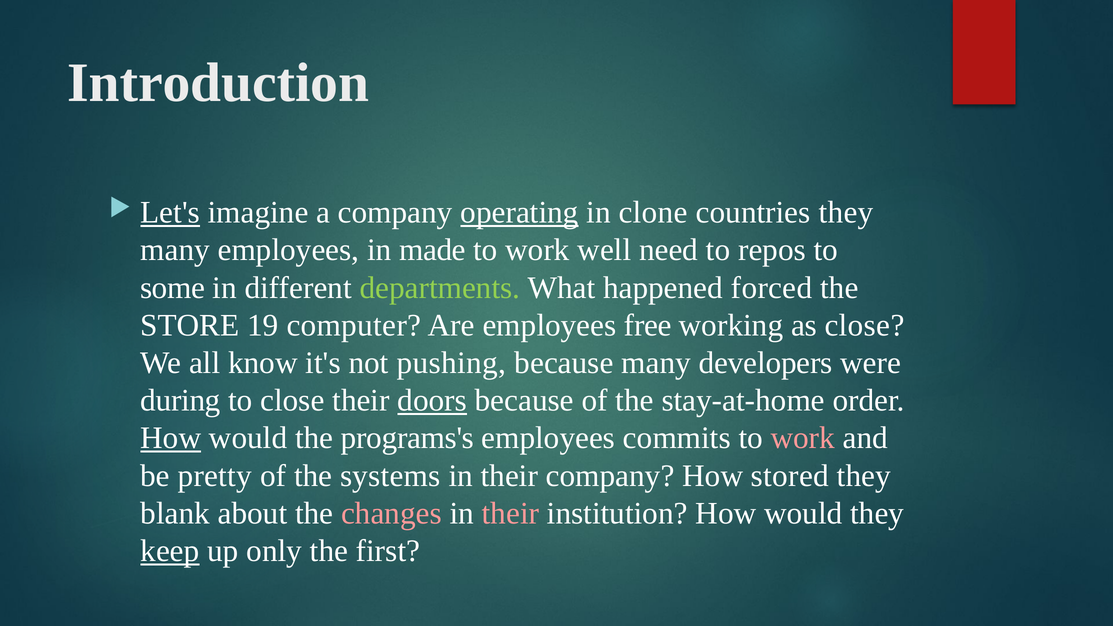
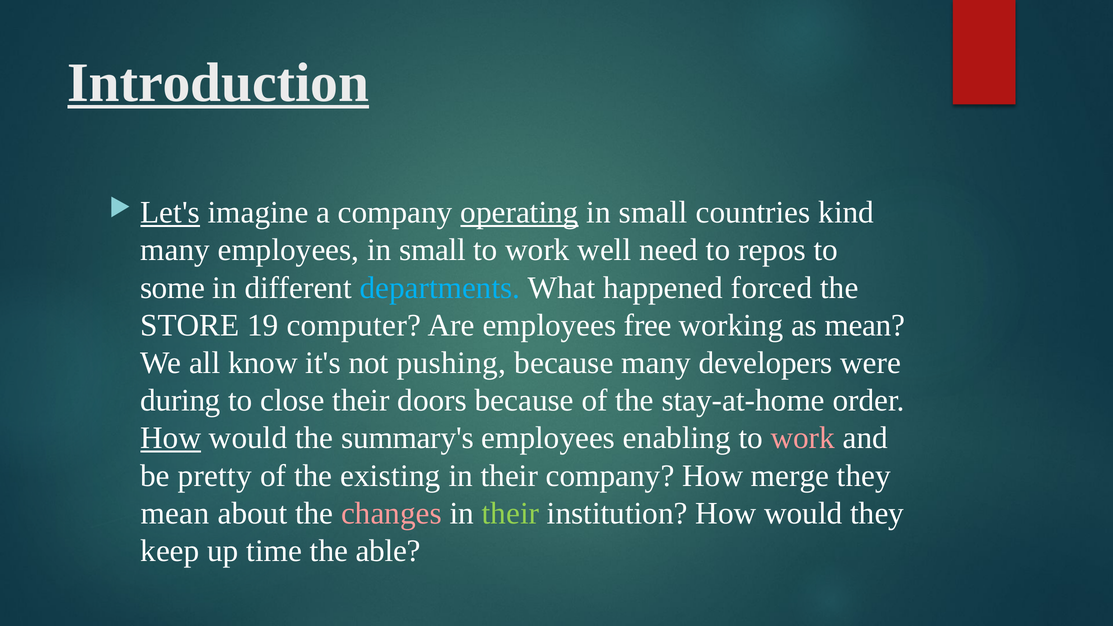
Introduction underline: none -> present
clone at (653, 213): clone -> small
countries they: they -> kind
employees in made: made -> small
departments colour: light green -> light blue
as close: close -> mean
doors underline: present -> none
programs's: programs's -> summary's
commits: commits -> enabling
systems: systems -> existing
stored: stored -> merge
blank at (175, 513): blank -> mean
their at (510, 513) colour: pink -> light green
keep underline: present -> none
only: only -> time
first: first -> able
